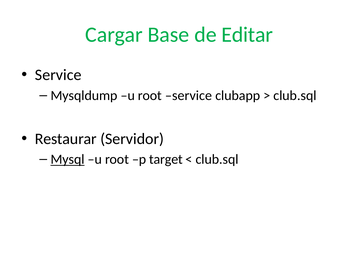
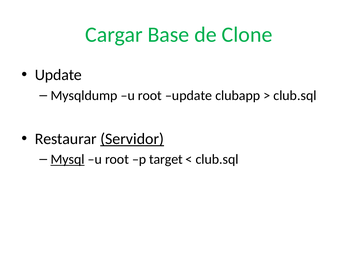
Editar: Editar -> Clone
Service at (58, 75): Service -> Update
root service: service -> update
Servidor underline: none -> present
